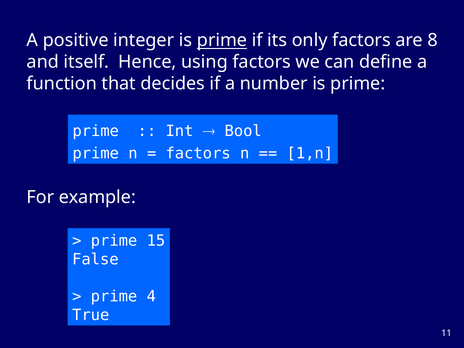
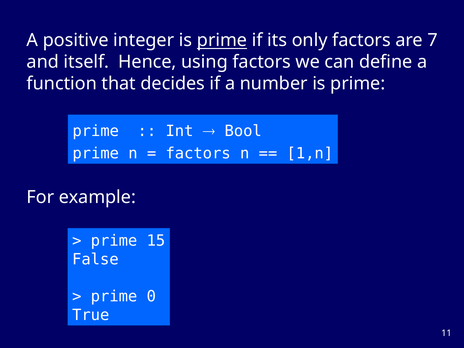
8: 8 -> 7
4: 4 -> 0
